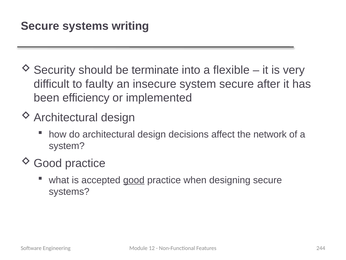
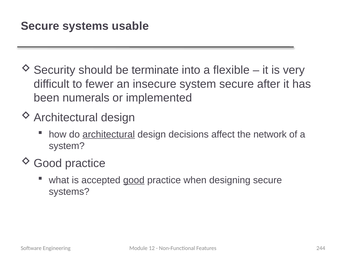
writing: writing -> usable
faulty: faulty -> fewer
efficiency: efficiency -> numerals
architectural underline: none -> present
